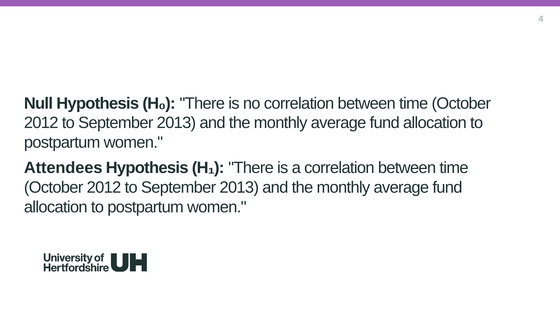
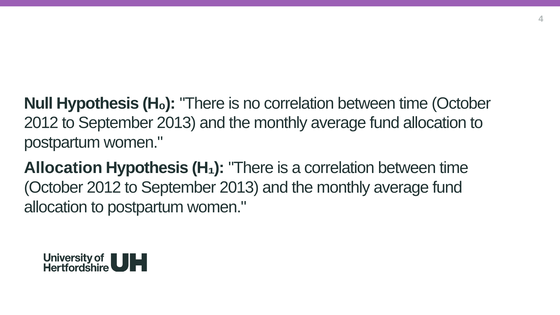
Attendees at (63, 168): Attendees -> Allocation
